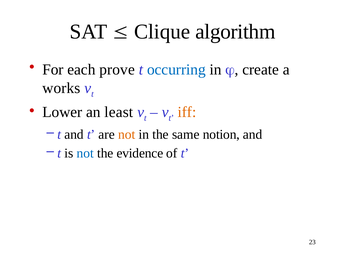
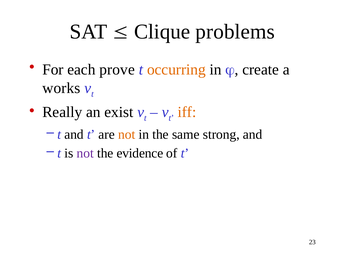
algorithm: algorithm -> problems
occurring colour: blue -> orange
Lower: Lower -> Really
least: least -> exist
notion: notion -> strong
not at (85, 153) colour: blue -> purple
